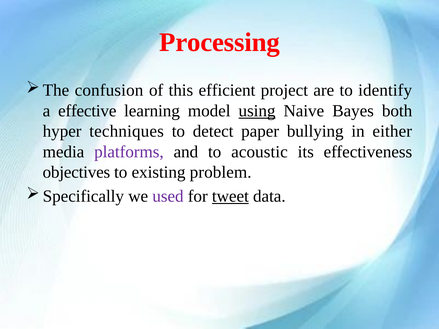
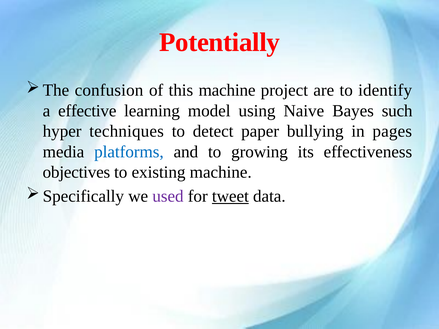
Processing: Processing -> Potentially
this efficient: efficient -> machine
using underline: present -> none
both: both -> such
either: either -> pages
platforms colour: purple -> blue
acoustic: acoustic -> growing
existing problem: problem -> machine
